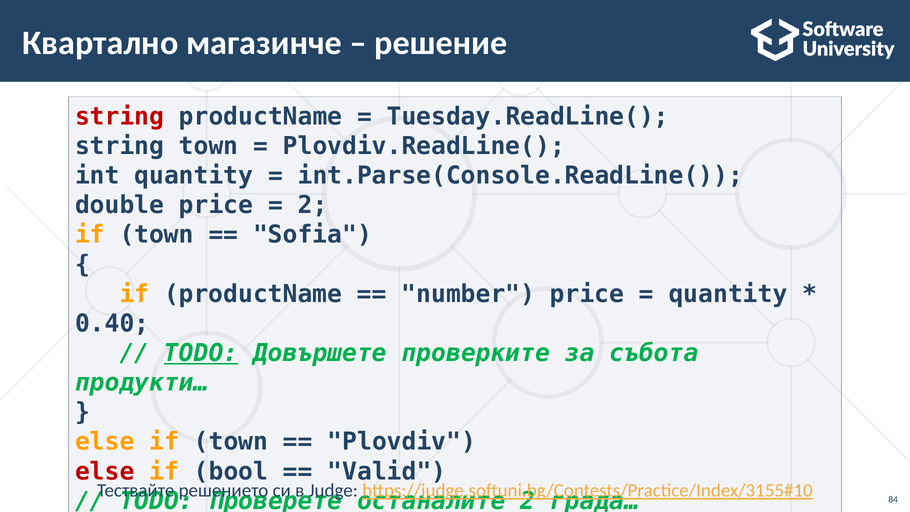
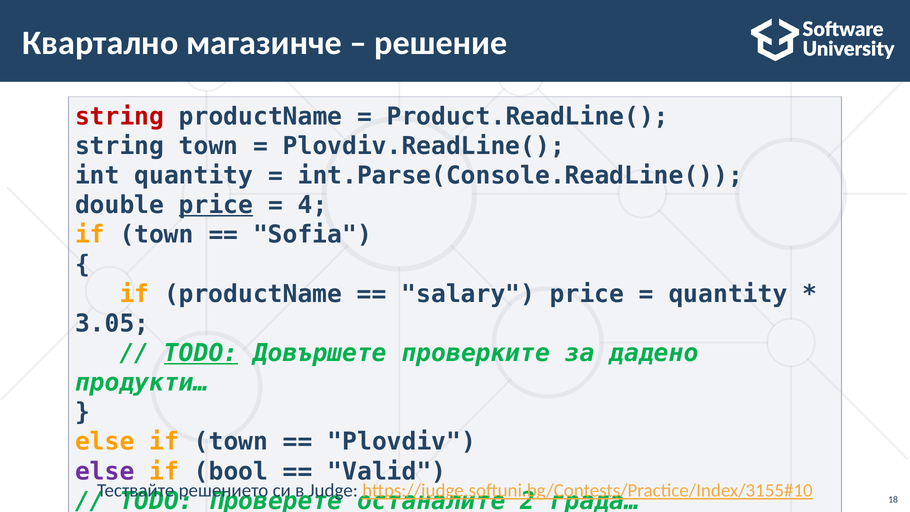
Tuesday.ReadLine(: Tuesday.ReadLine( -> Product.ReadLine(
price at (216, 205) underline: none -> present
2 at (313, 205): 2 -> 4
number: number -> salary
0.40: 0.40 -> 3.05
събота: събота -> дадено
else at (105, 471) colour: red -> purple
84: 84 -> 18
